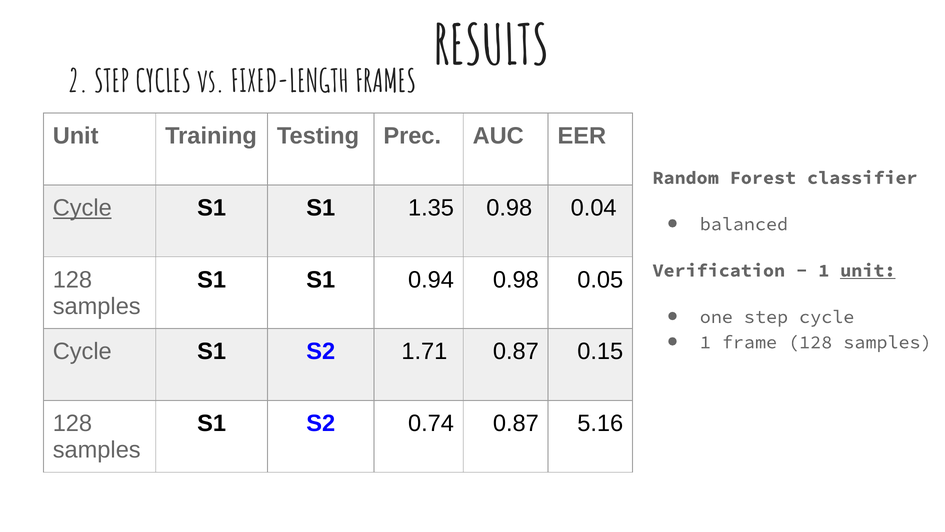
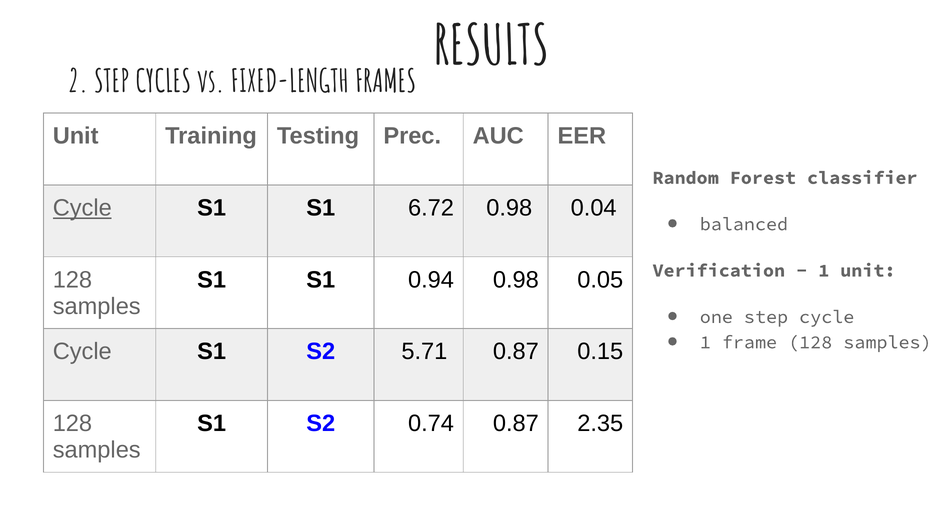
1.35: 1.35 -> 6.72
unit at (868, 270) underline: present -> none
1.71: 1.71 -> 5.71
5.16: 5.16 -> 2.35
